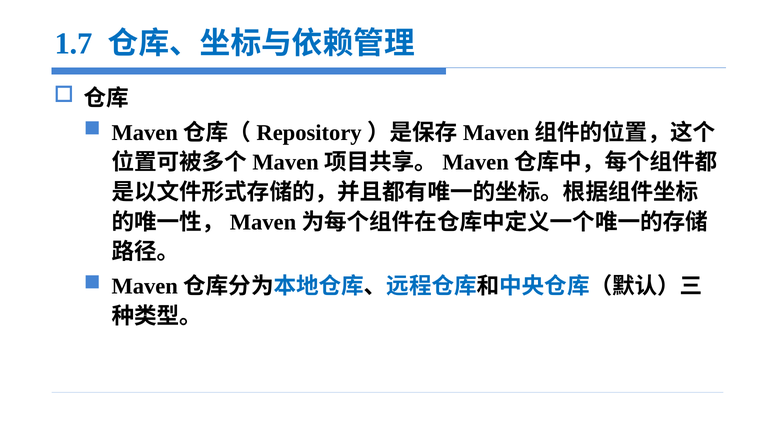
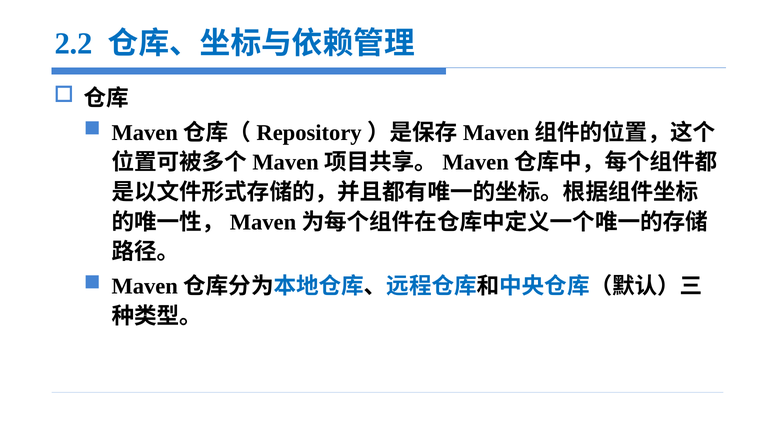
1.7: 1.7 -> 2.2
